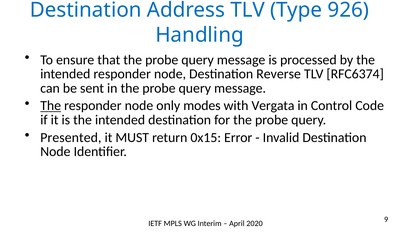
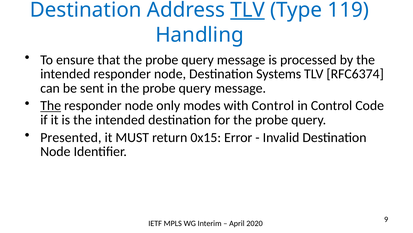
TLV at (248, 10) underline: none -> present
926: 926 -> 119
Reverse: Reverse -> Systems
with Vergata: Vergata -> Control
